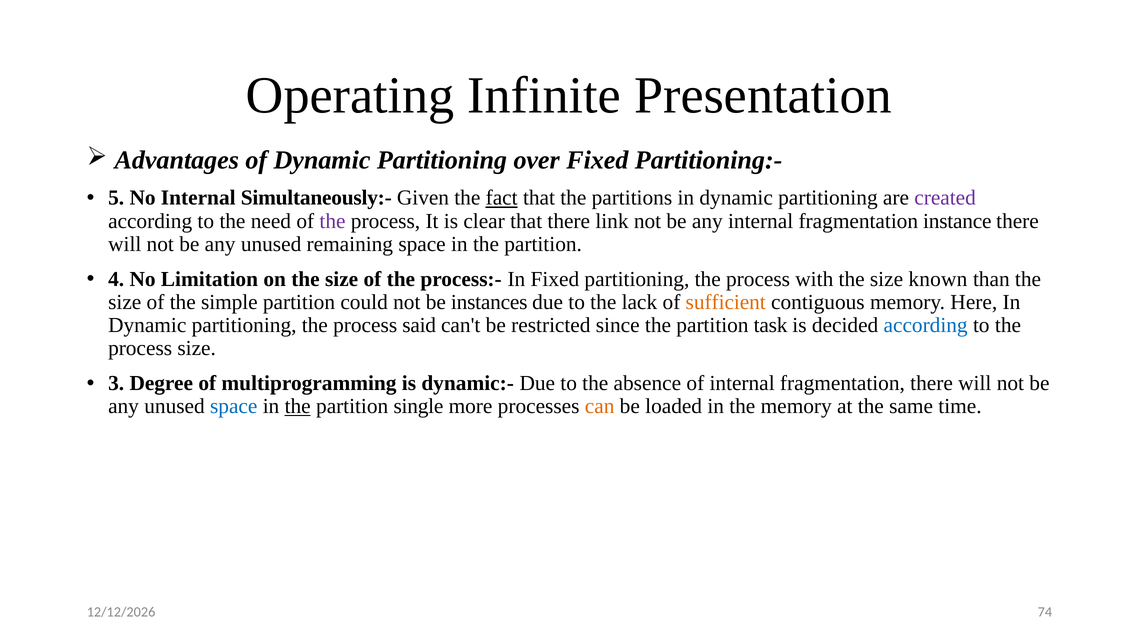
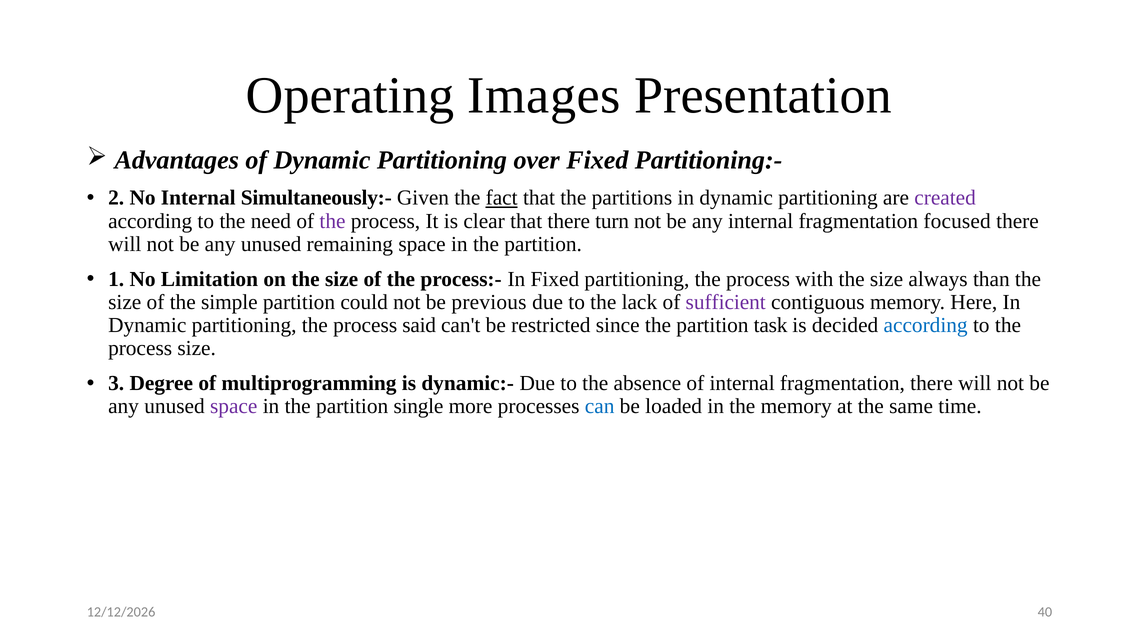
Infinite: Infinite -> Images
5: 5 -> 2
link: link -> turn
instance: instance -> focused
4: 4 -> 1
known: known -> always
instances: instances -> previous
sufficient colour: orange -> purple
space at (234, 406) colour: blue -> purple
the at (298, 406) underline: present -> none
can colour: orange -> blue
74: 74 -> 40
